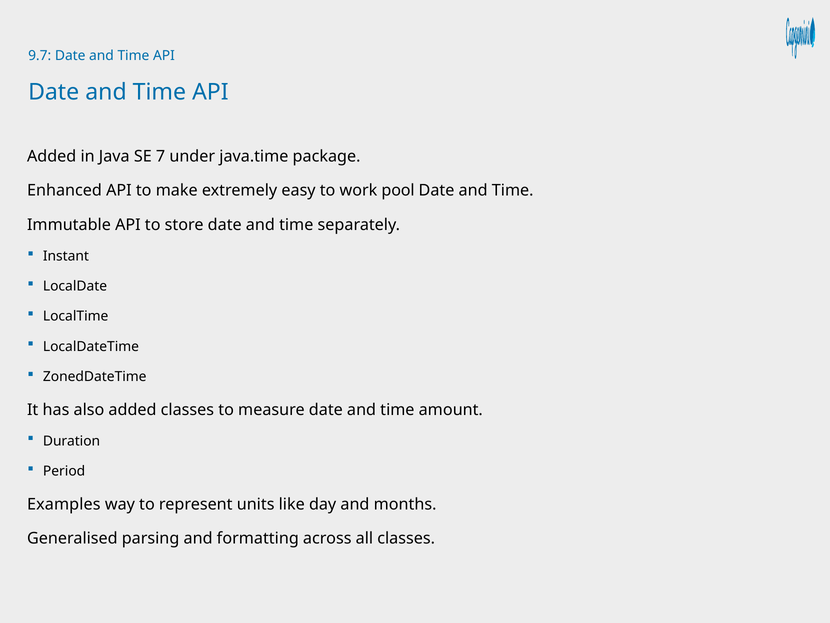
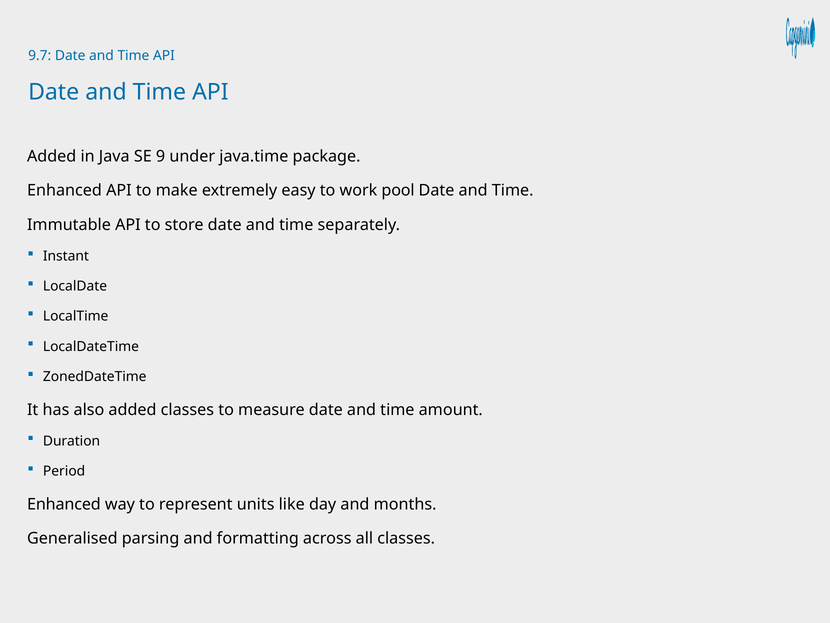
7: 7 -> 9
Examples at (64, 504): Examples -> Enhanced
